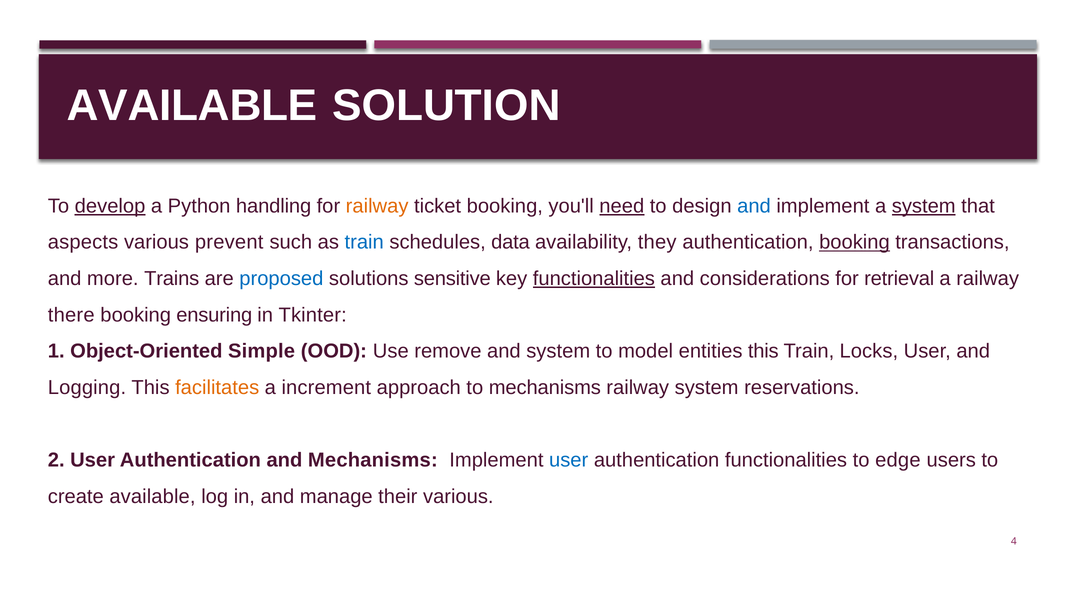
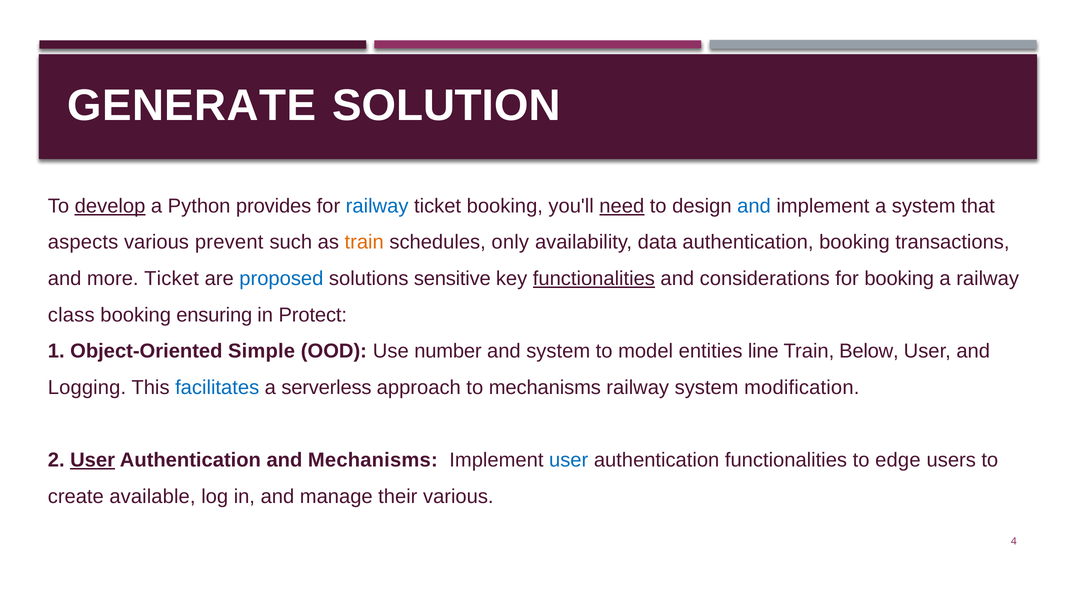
AVAILABLE at (192, 106): AVAILABLE -> GENERATE
handling: handling -> provides
railway at (377, 206) colour: orange -> blue
system at (924, 206) underline: present -> none
train at (364, 242) colour: blue -> orange
data: data -> only
they: they -> data
booking at (854, 242) underline: present -> none
more Trains: Trains -> Ticket
for retrieval: retrieval -> booking
there: there -> class
Tkinter: Tkinter -> Protect
remove: remove -> number
entities this: this -> line
Locks: Locks -> Below
facilitates colour: orange -> blue
increment: increment -> serverless
reservations: reservations -> modification
User at (93, 460) underline: none -> present
